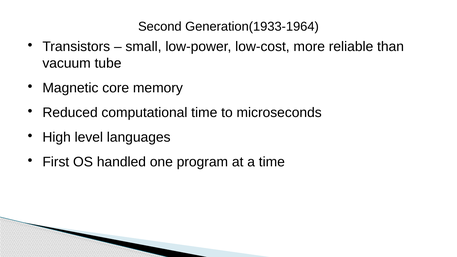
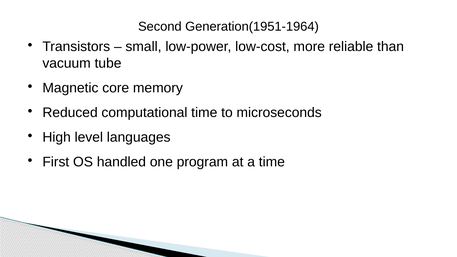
Generation(1933-1964: Generation(1933-1964 -> Generation(1951-1964
